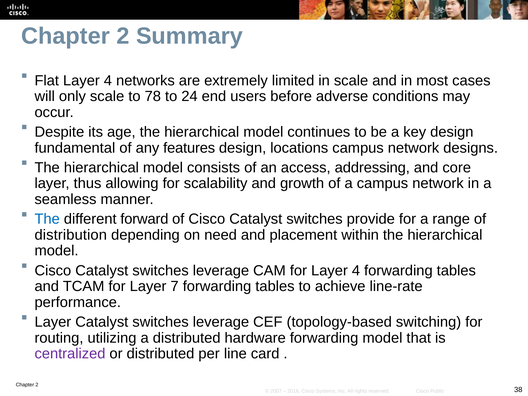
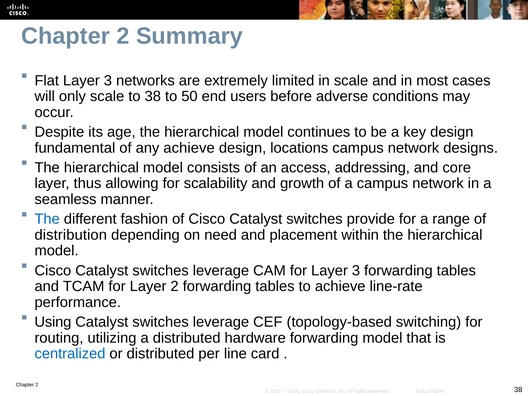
Flat Layer 4: 4 -> 3
to 78: 78 -> 38
24: 24 -> 50
any features: features -> achieve
forward: forward -> fashion
for Layer 4: 4 -> 3
Layer 7: 7 -> 2
Layer at (53, 322): Layer -> Using
centralized colour: purple -> blue
